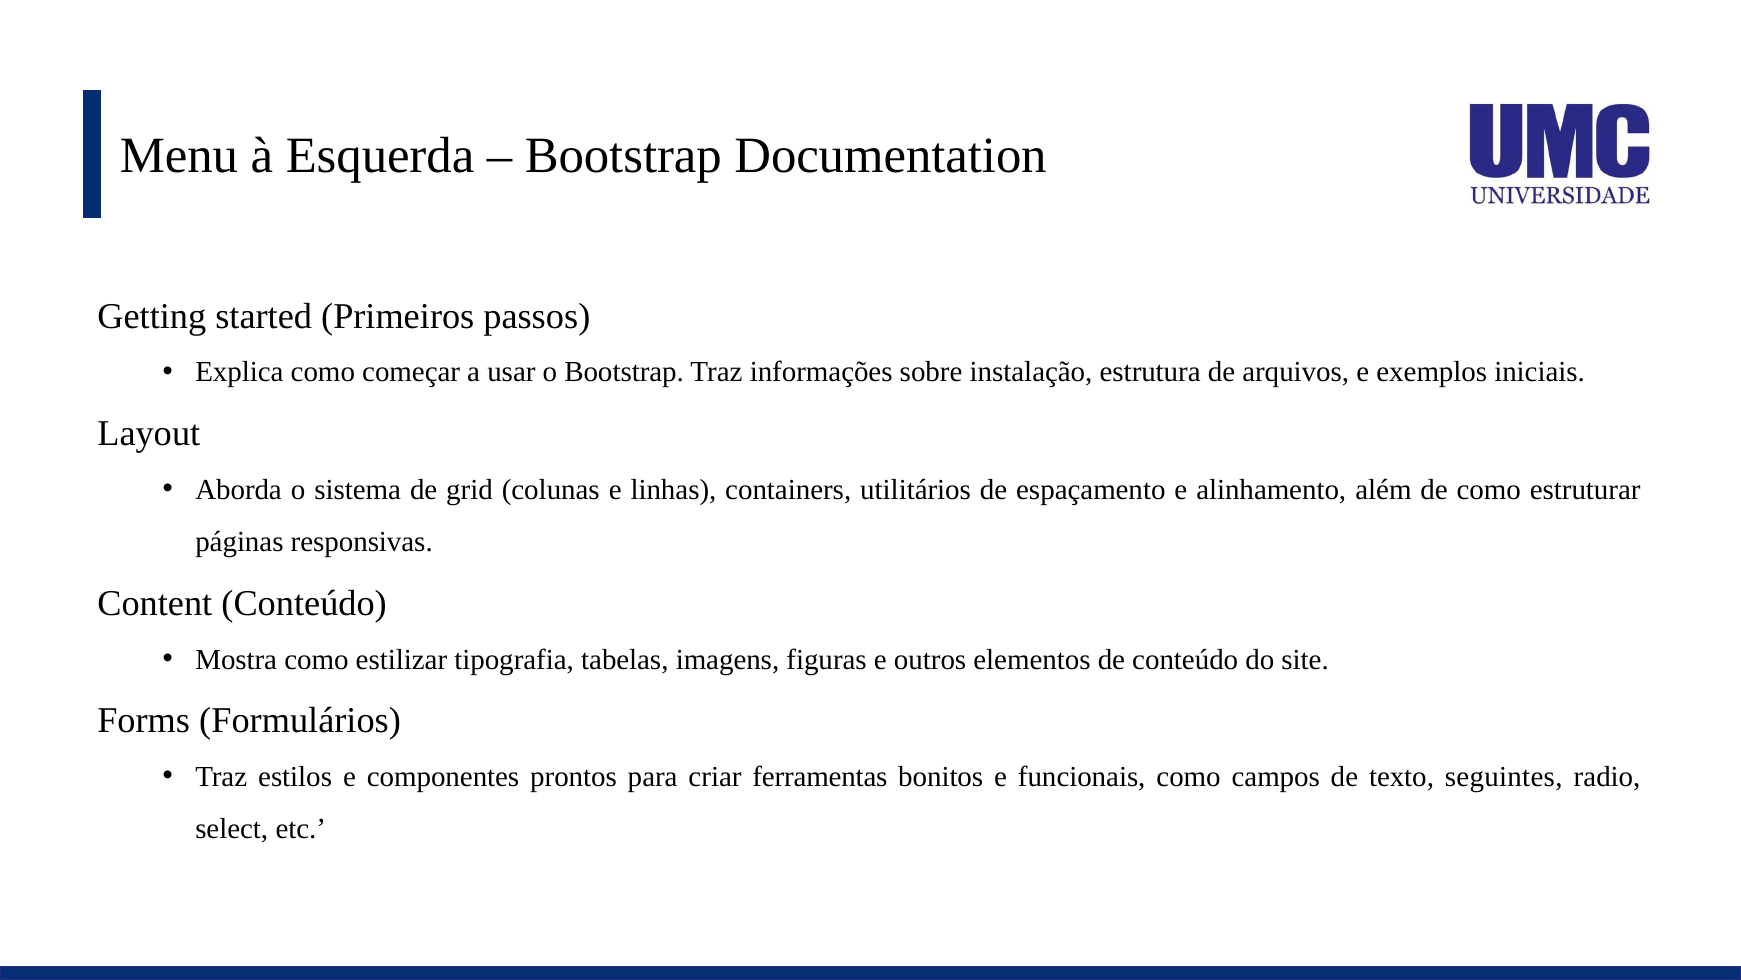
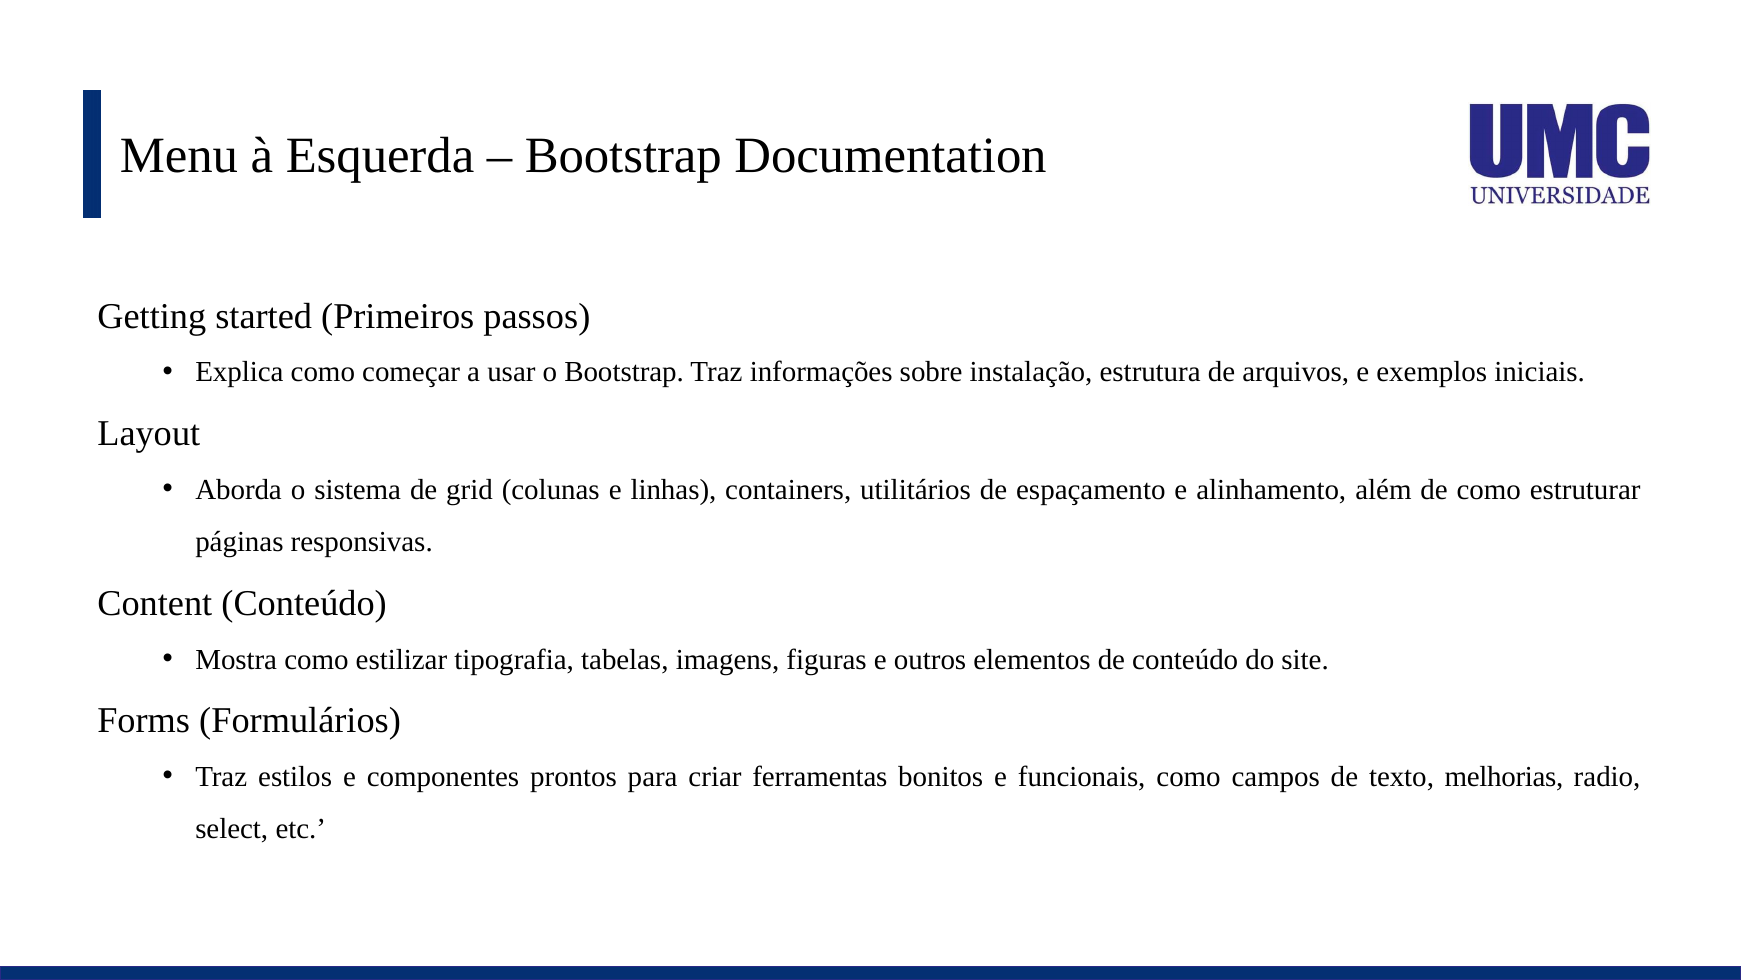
seguintes: seguintes -> melhorias
